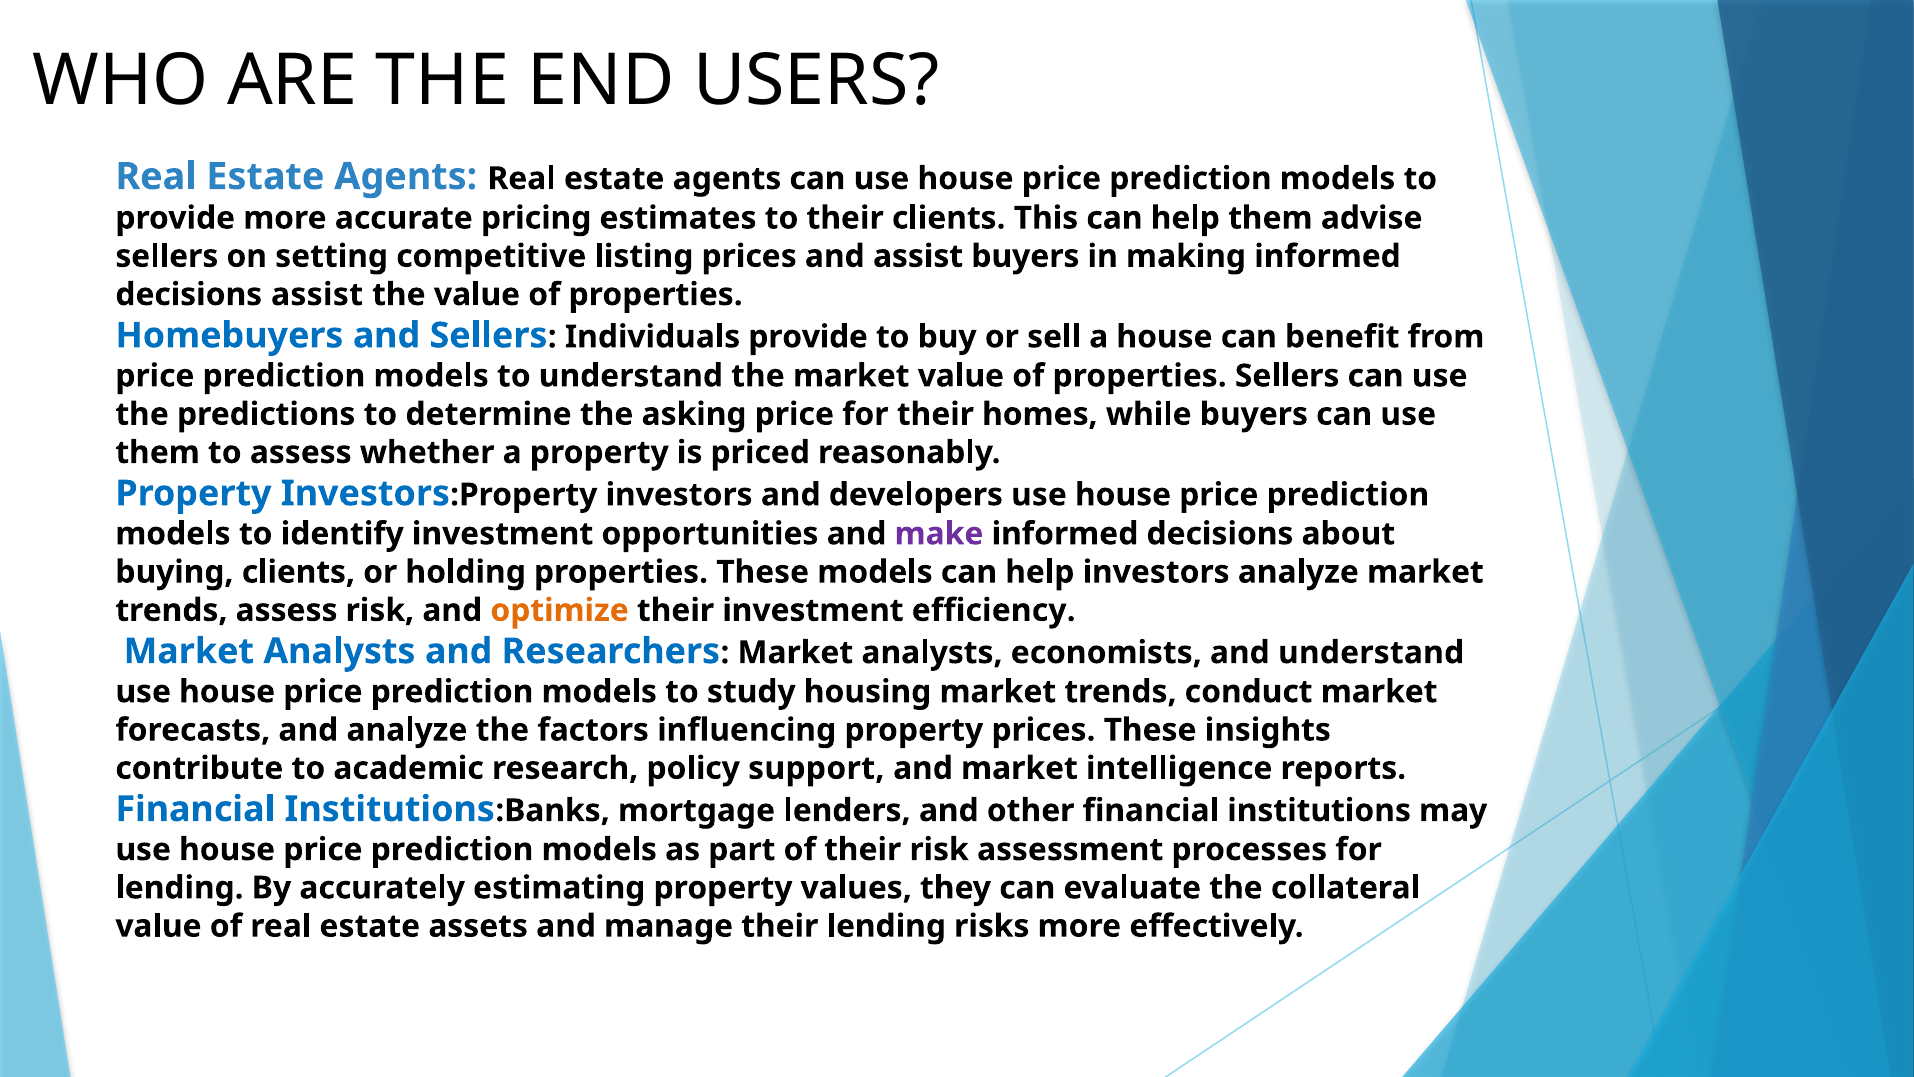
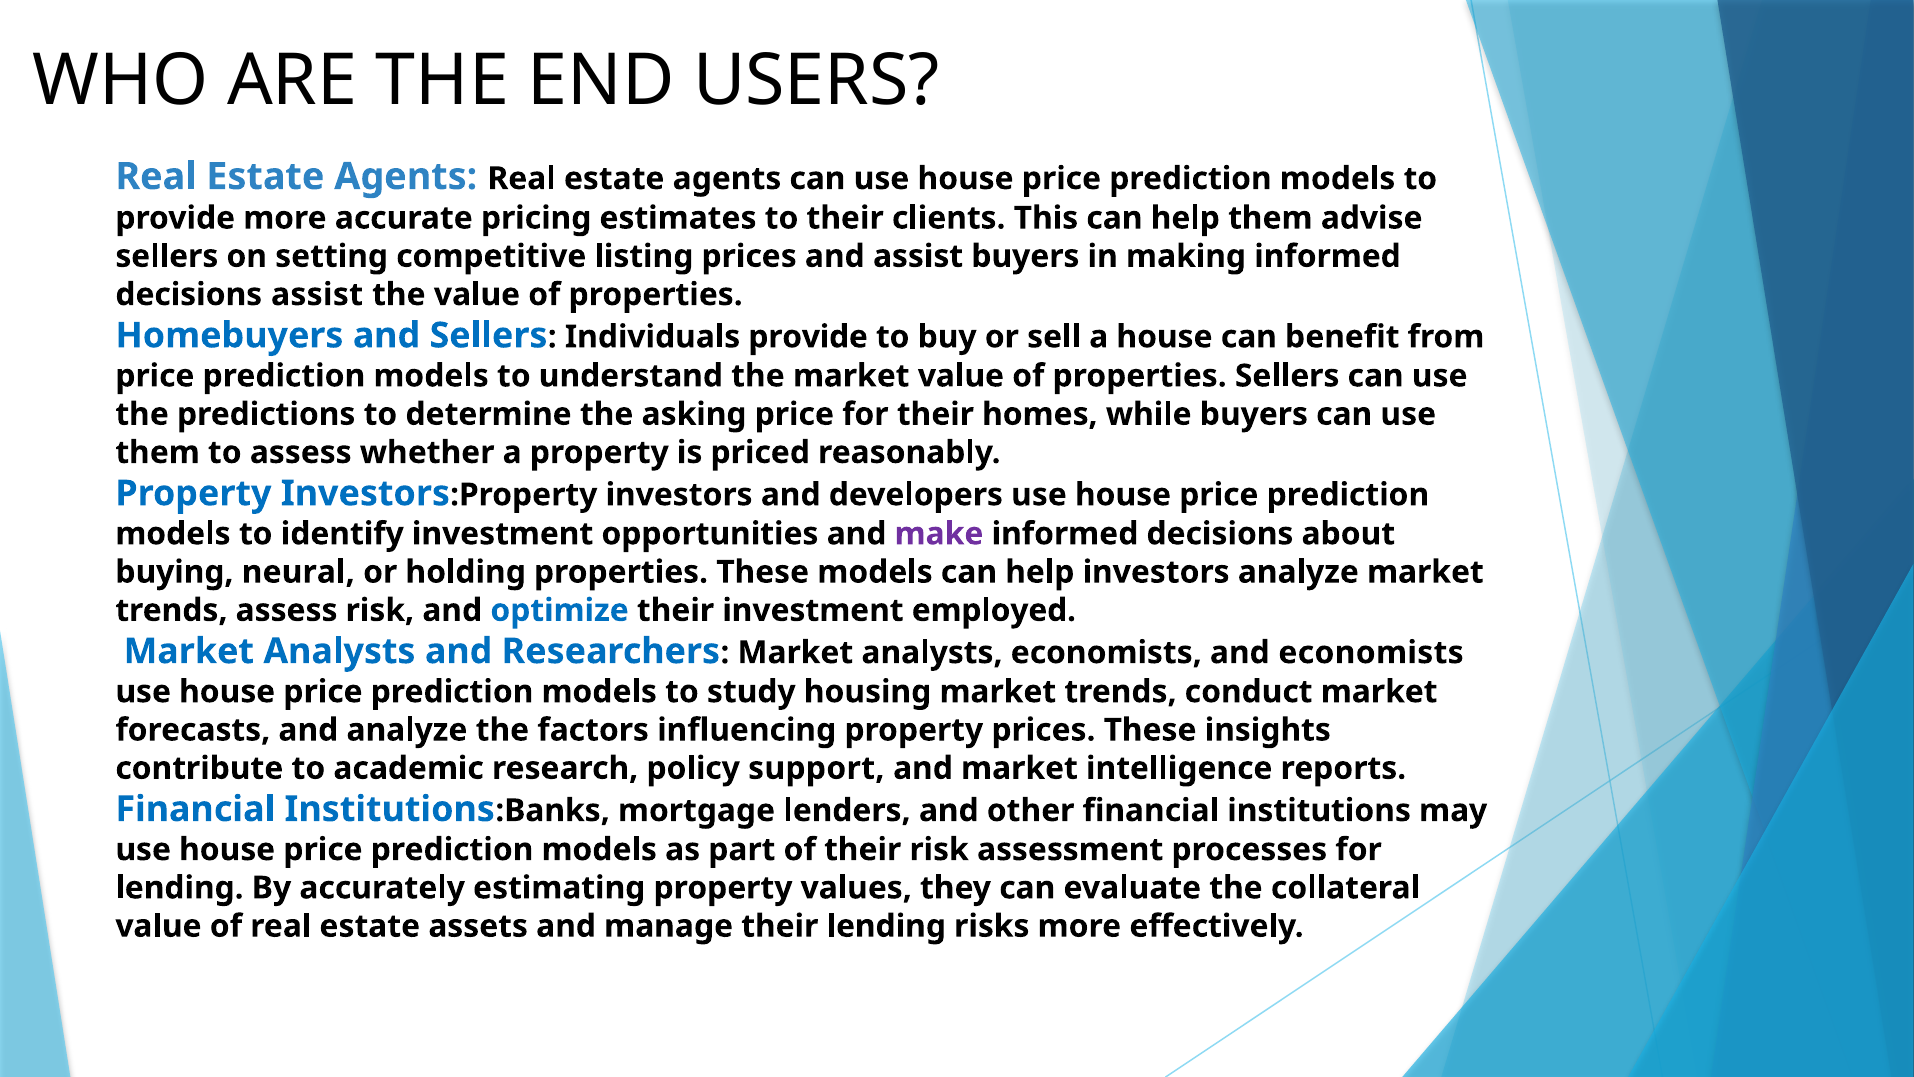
buying clients: clients -> neural
optimize colour: orange -> blue
efficiency: efficiency -> employed
and understand: understand -> economists
